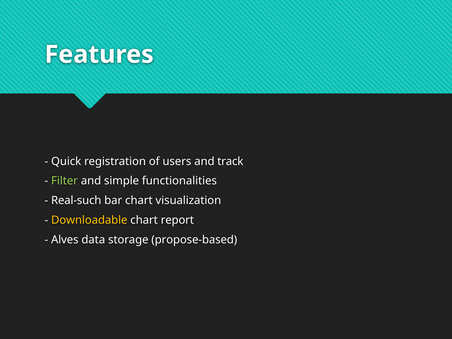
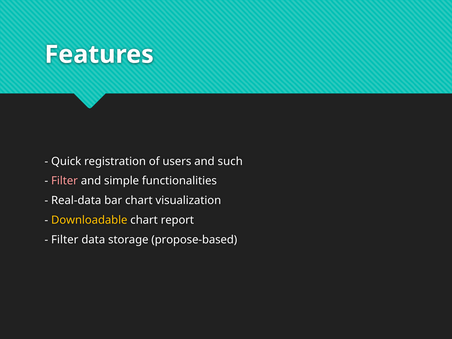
track: track -> such
Filter at (65, 181) colour: light green -> pink
Real-such: Real-such -> Real-data
Alves at (65, 240): Alves -> Filter
